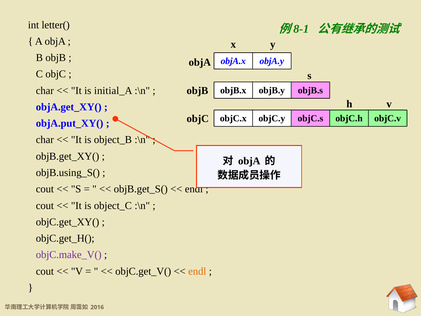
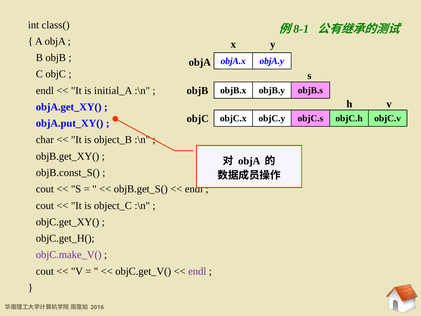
letter(: letter( -> class(
char at (45, 91): char -> endl
objB.using_S(: objB.using_S( -> objB.const_S(
endl at (197, 271) colour: orange -> purple
